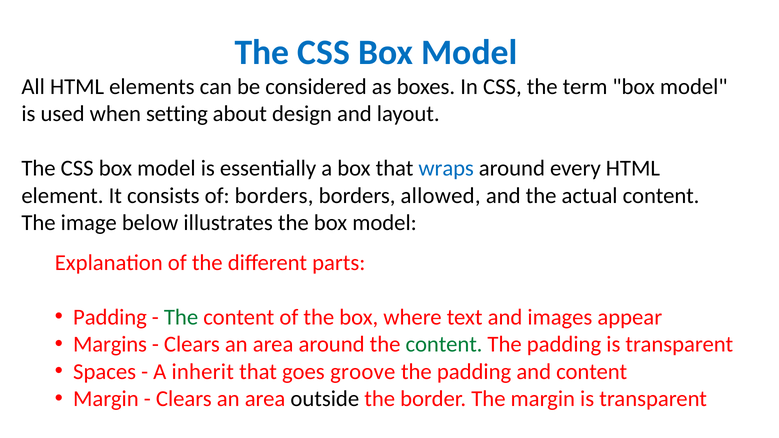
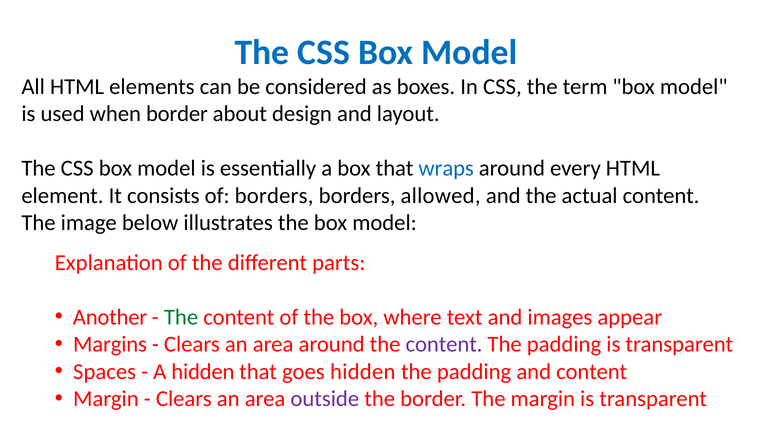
when setting: setting -> border
Padding at (110, 317): Padding -> Another
content at (444, 345) colour: green -> purple
A inherit: inherit -> hidden
goes groove: groove -> hidden
outside colour: black -> purple
